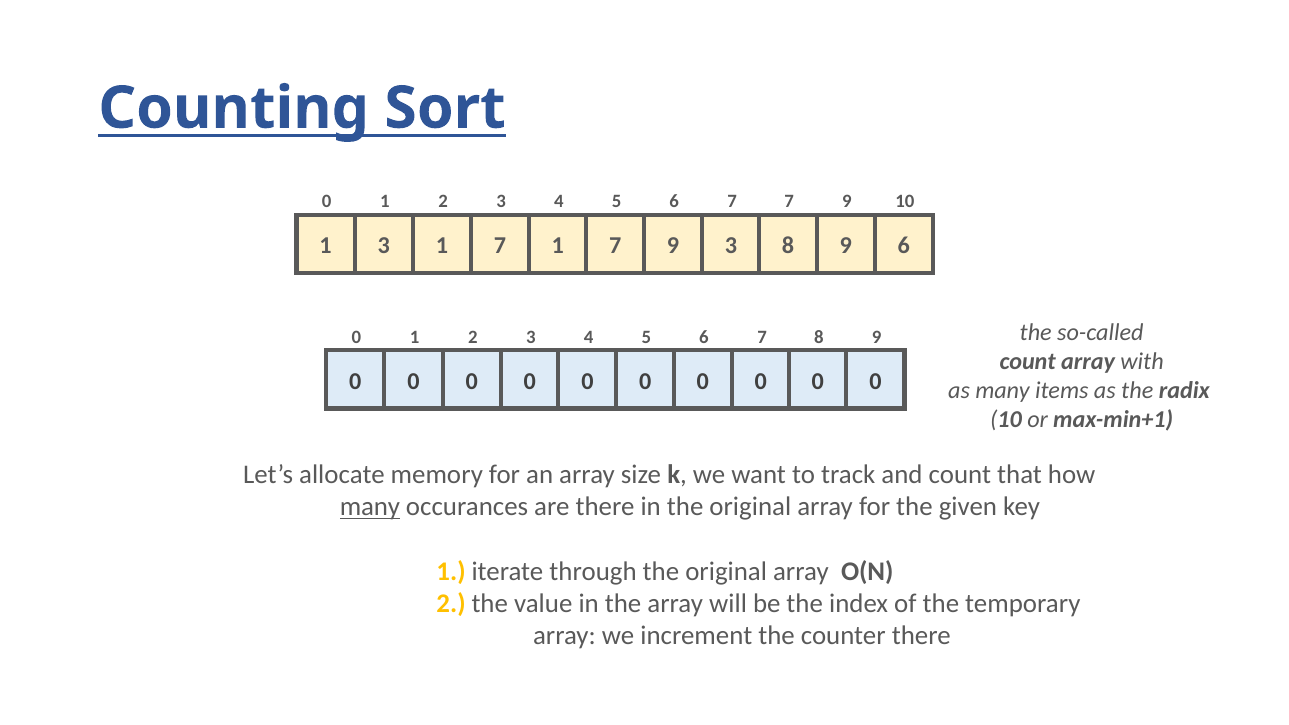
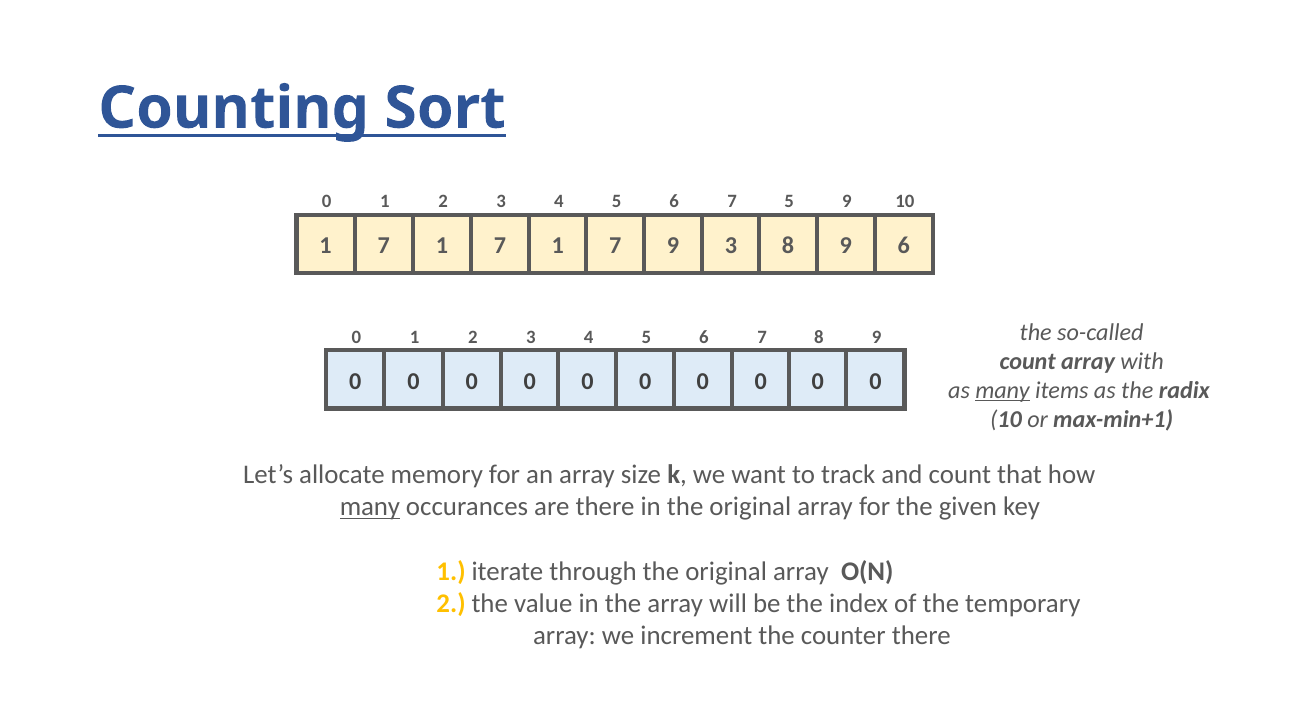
7 7: 7 -> 5
3 at (384, 246): 3 -> 7
many at (1003, 390) underline: none -> present
